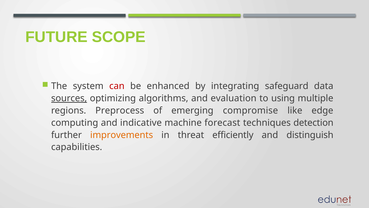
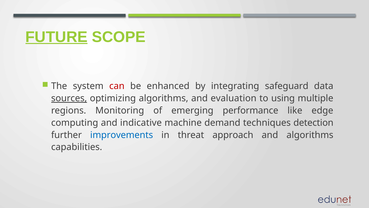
FUTURE underline: none -> present
Preprocess: Preprocess -> Monitoring
compromise: compromise -> performance
forecast: forecast -> demand
improvements colour: orange -> blue
efficiently: efficiently -> approach
and distinguish: distinguish -> algorithms
